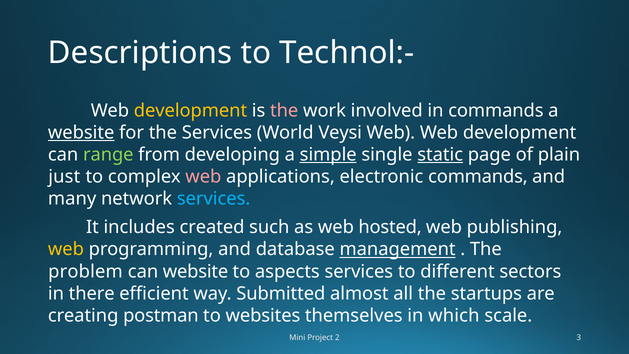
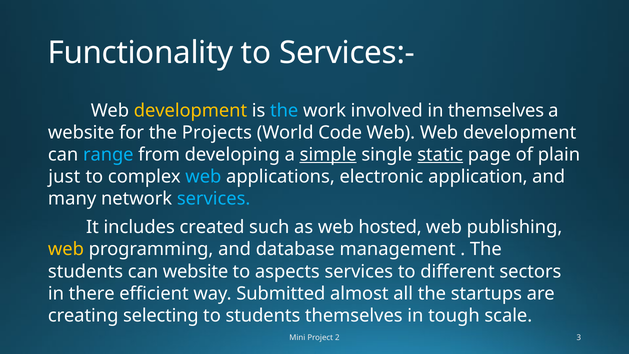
Descriptions: Descriptions -> Functionality
Technol:-: Technol:- -> Services:-
the at (284, 111) colour: pink -> light blue
in commands: commands -> themselves
website at (81, 133) underline: present -> none
the Services: Services -> Projects
Veysi: Veysi -> Code
range colour: light green -> light blue
web at (203, 177) colour: pink -> light blue
electronic commands: commands -> application
management underline: present -> none
problem at (85, 271): problem -> students
postman: postman -> selecting
to websites: websites -> students
which: which -> tough
